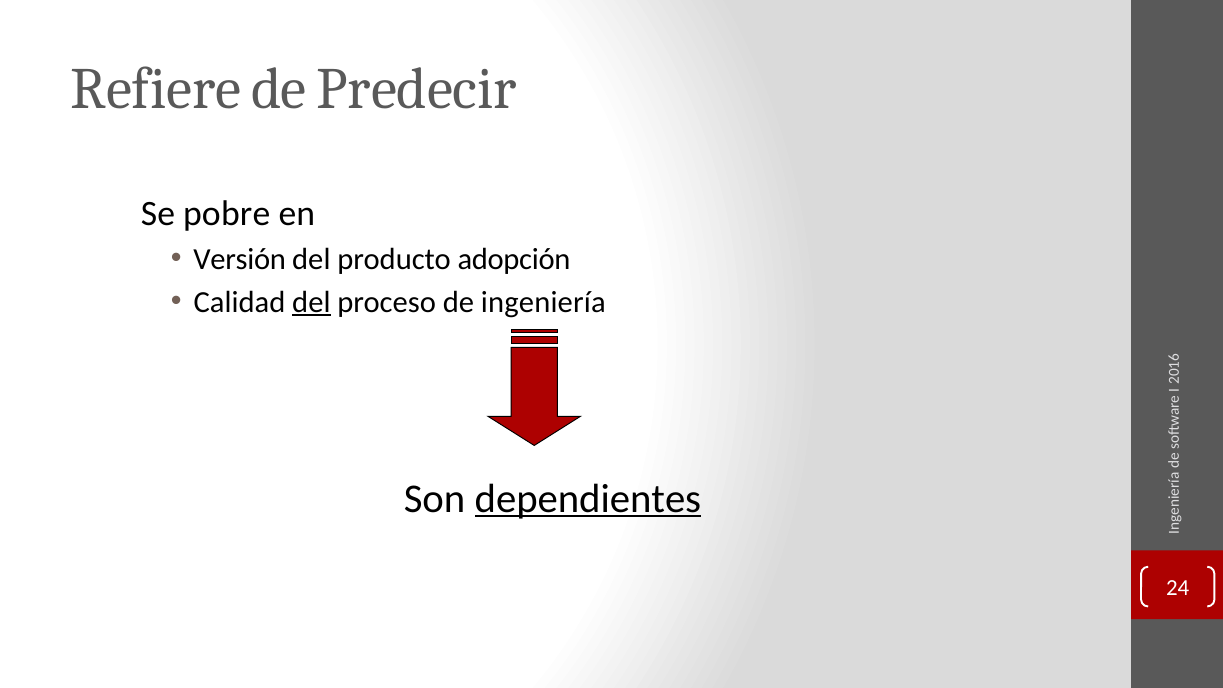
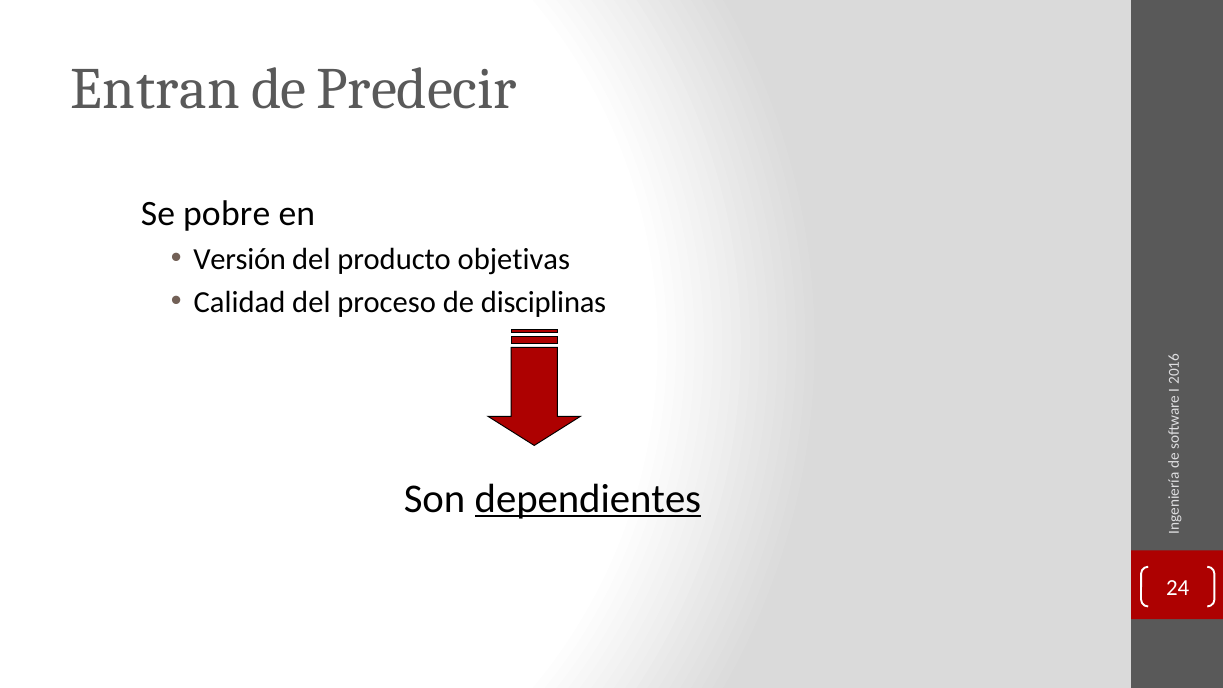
Refiere: Refiere -> Entran
adopción: adopción -> objetivas
del at (311, 302) underline: present -> none
ingeniería: ingeniería -> disciplinas
